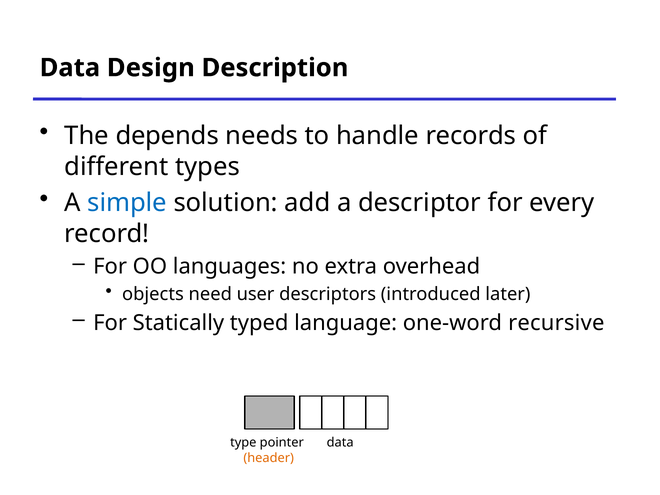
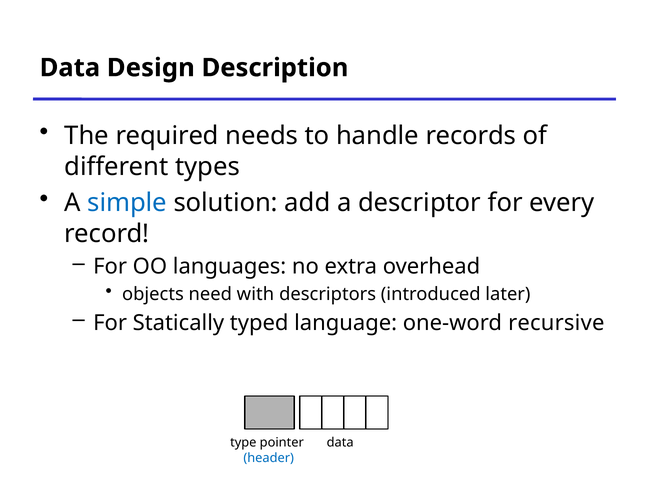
depends: depends -> required
user: user -> with
header colour: orange -> blue
